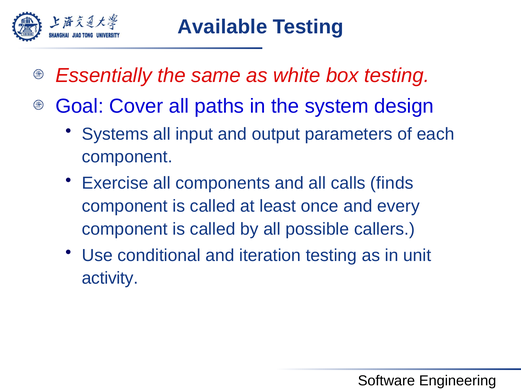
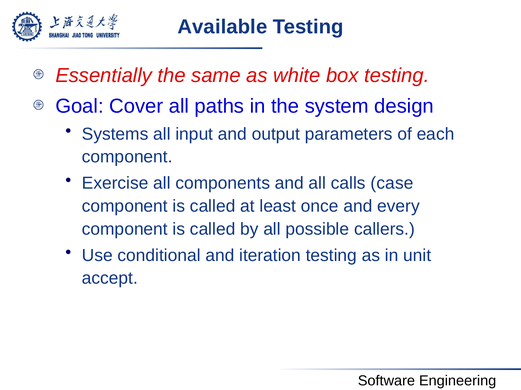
finds: finds -> case
activity: activity -> accept
